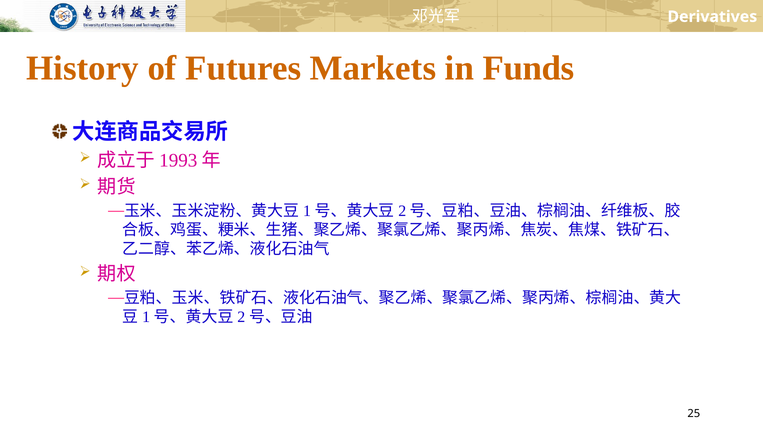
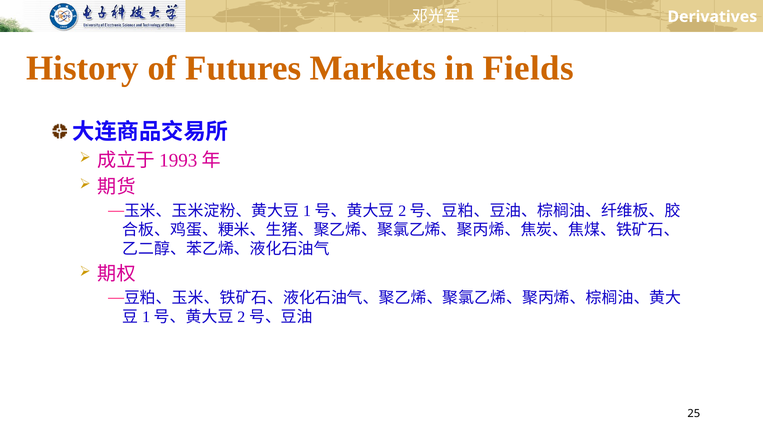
Funds: Funds -> Fields
